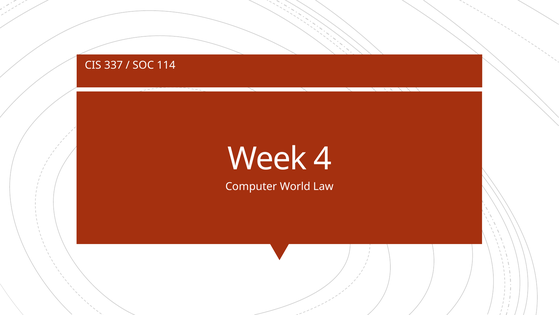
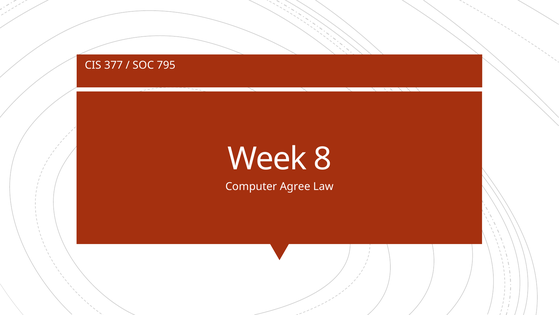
337: 337 -> 377
114: 114 -> 795
4: 4 -> 8
World: World -> Agree
